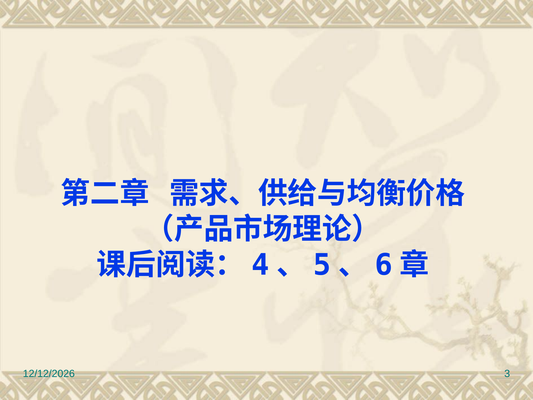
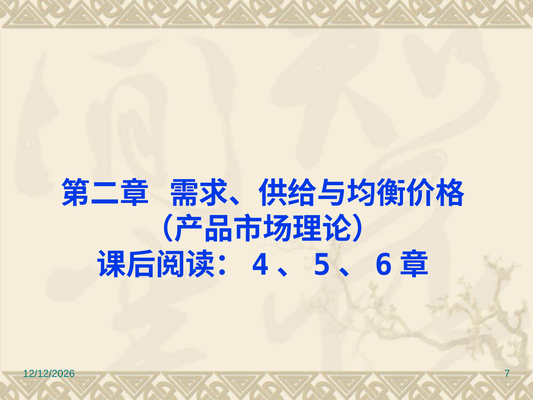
3: 3 -> 7
